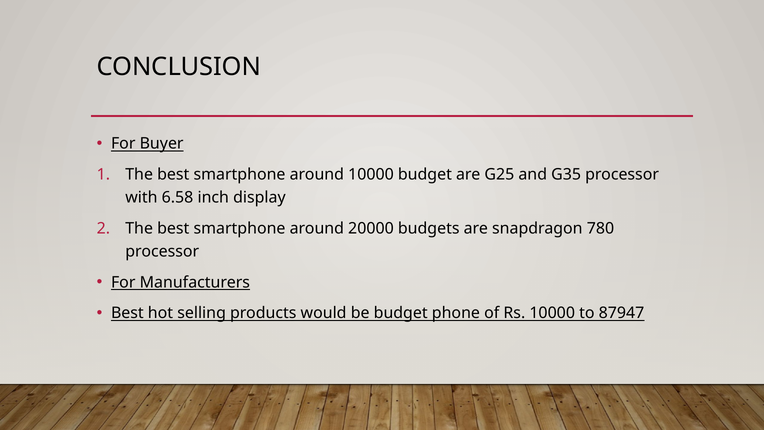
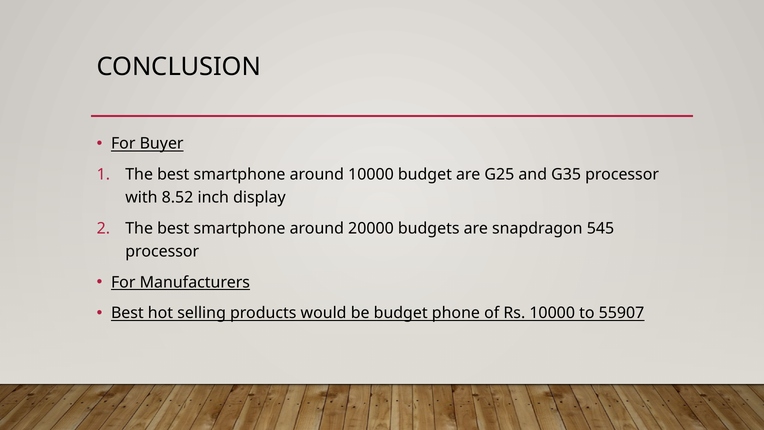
6.58: 6.58 -> 8.52
780: 780 -> 545
87947: 87947 -> 55907
